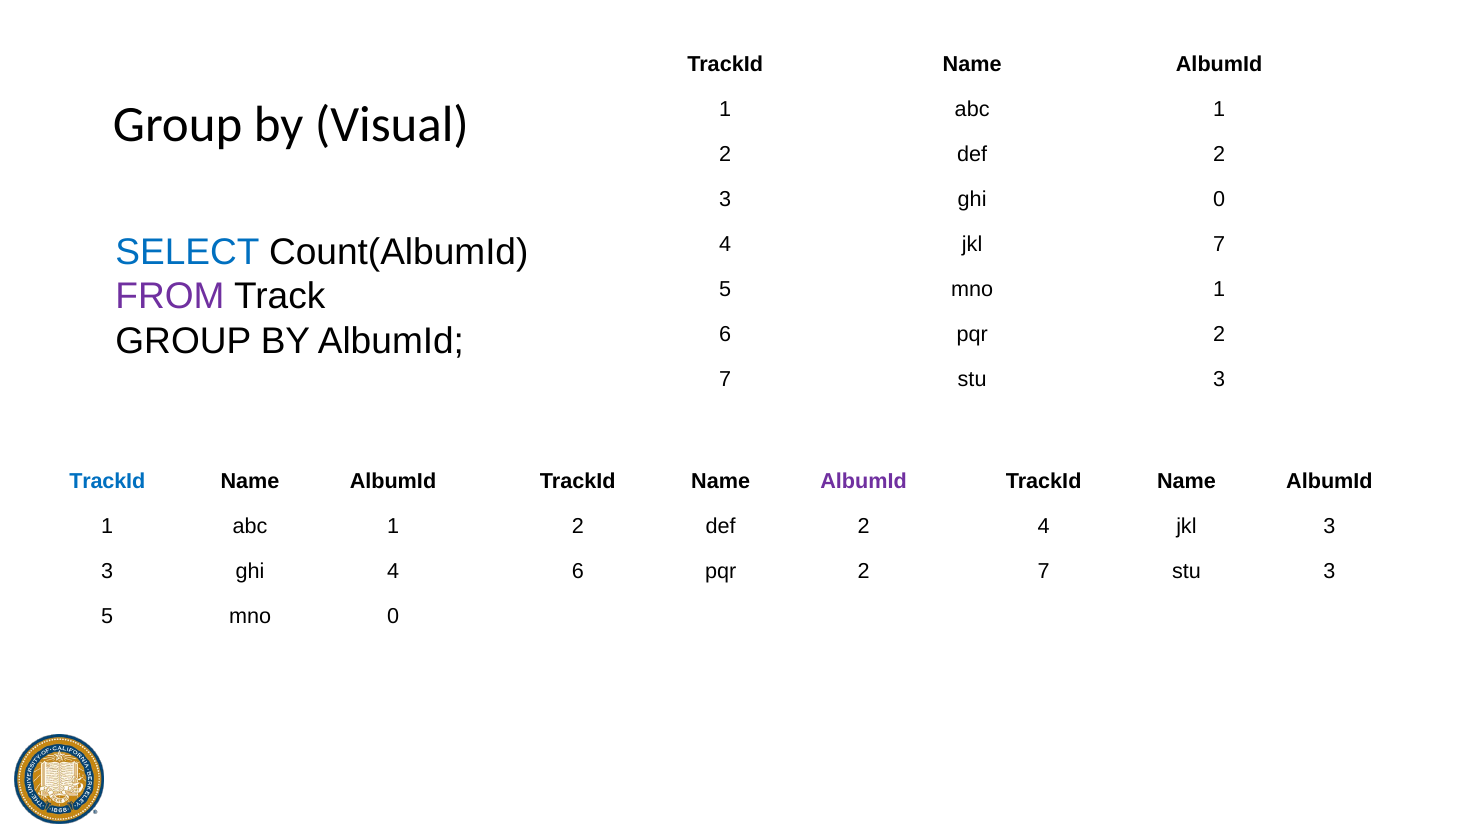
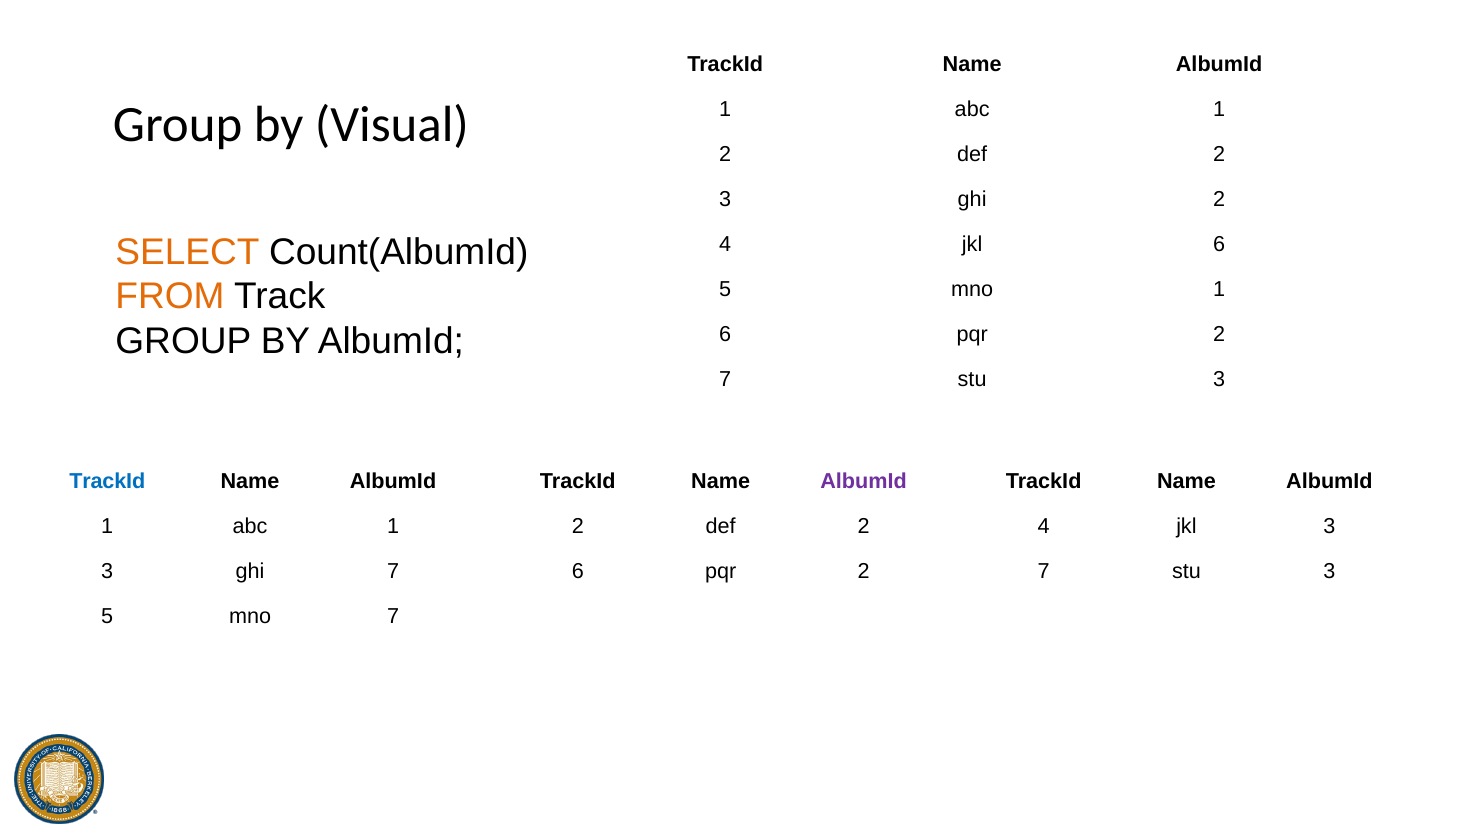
ghi 0: 0 -> 2
jkl 7: 7 -> 6
SELECT colour: blue -> orange
FROM colour: purple -> orange
ghi 4: 4 -> 7
mno 0: 0 -> 7
